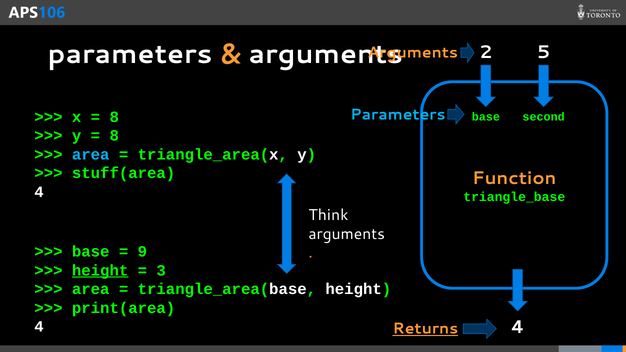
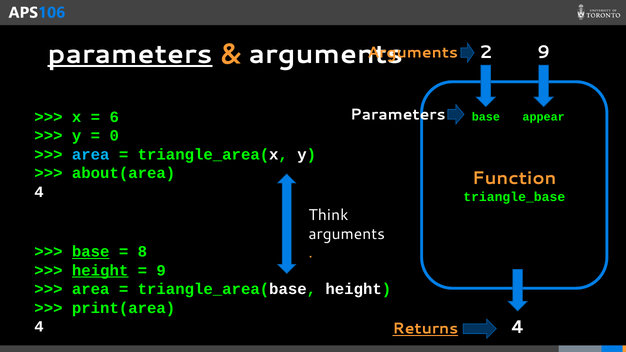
parameters at (130, 54) underline: none -> present
2 5: 5 -> 9
Parameters at (398, 115) colour: light blue -> white
8 at (114, 117): 8 -> 6
second: second -> appear
8 at (114, 136): 8 -> 0
stuff(area: stuff(area -> about(area
base at (91, 252) underline: none -> present
9: 9 -> 8
3 at (161, 271): 3 -> 9
